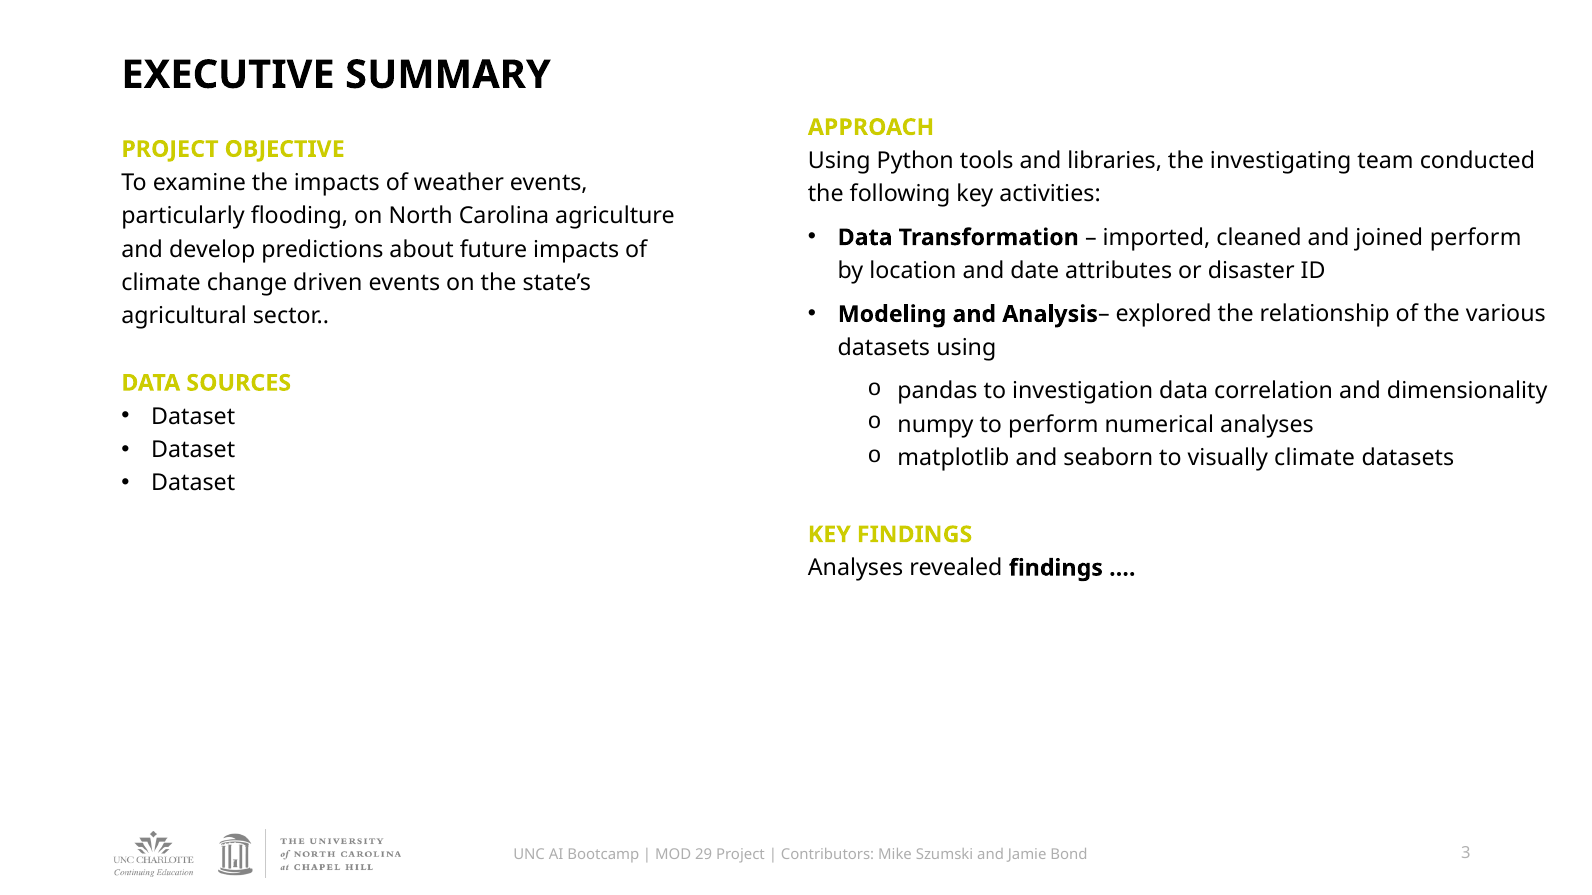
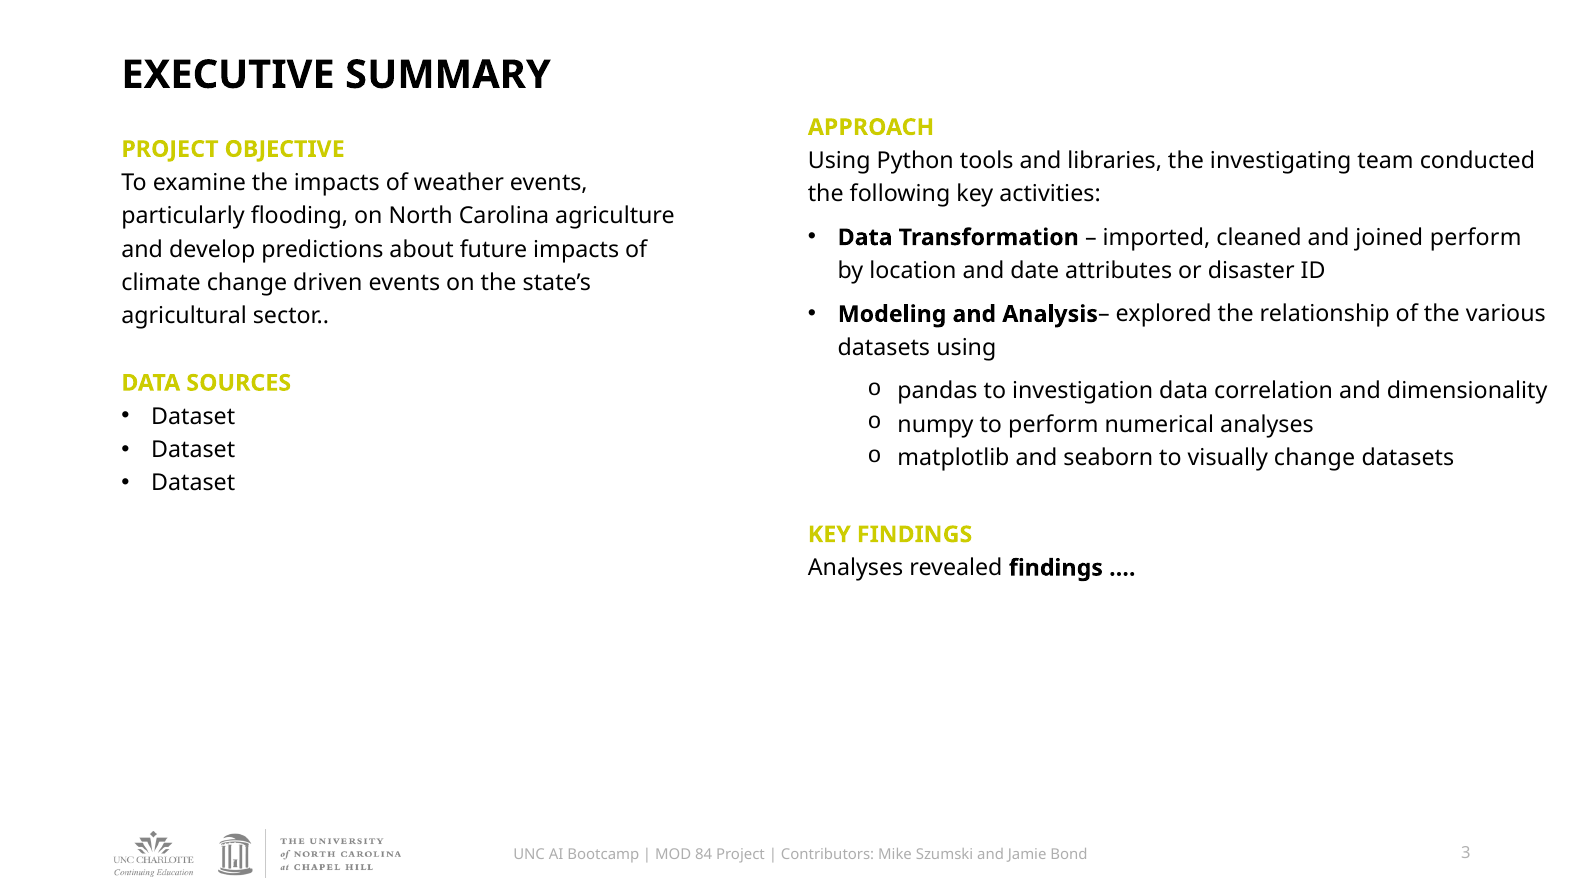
visually climate: climate -> change
29: 29 -> 84
